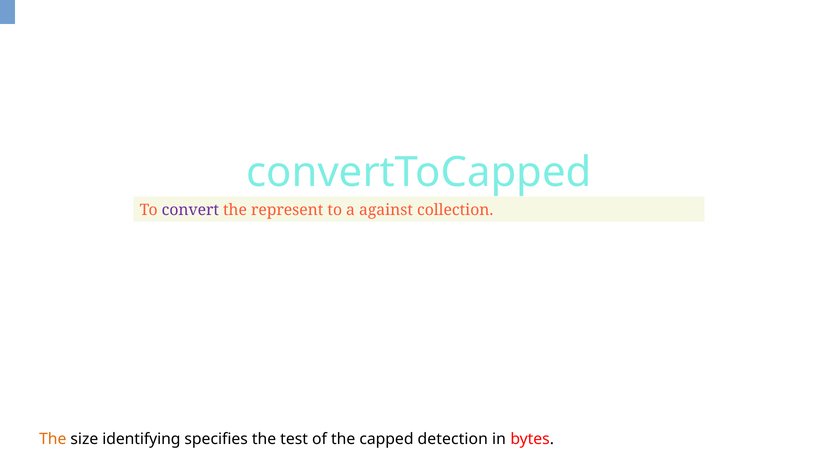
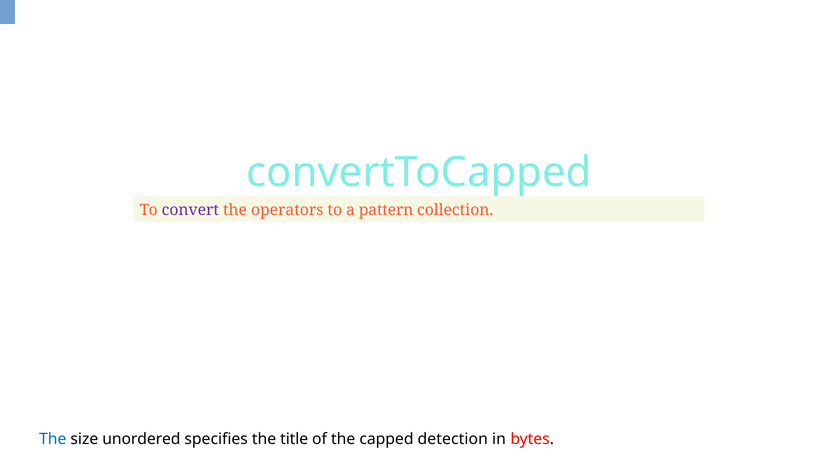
represent: represent -> operators
against: against -> pattern
The at (53, 439) colour: orange -> blue
identifying: identifying -> unordered
test: test -> title
